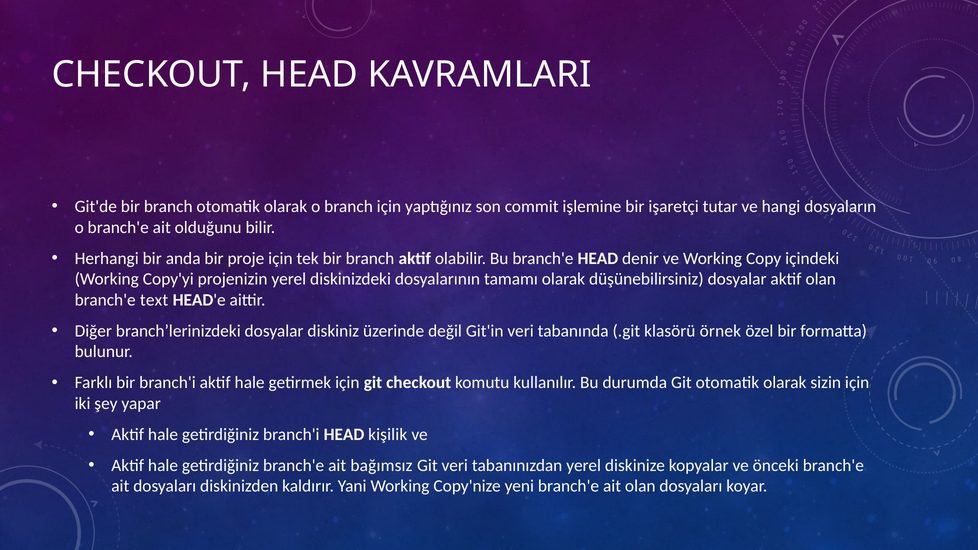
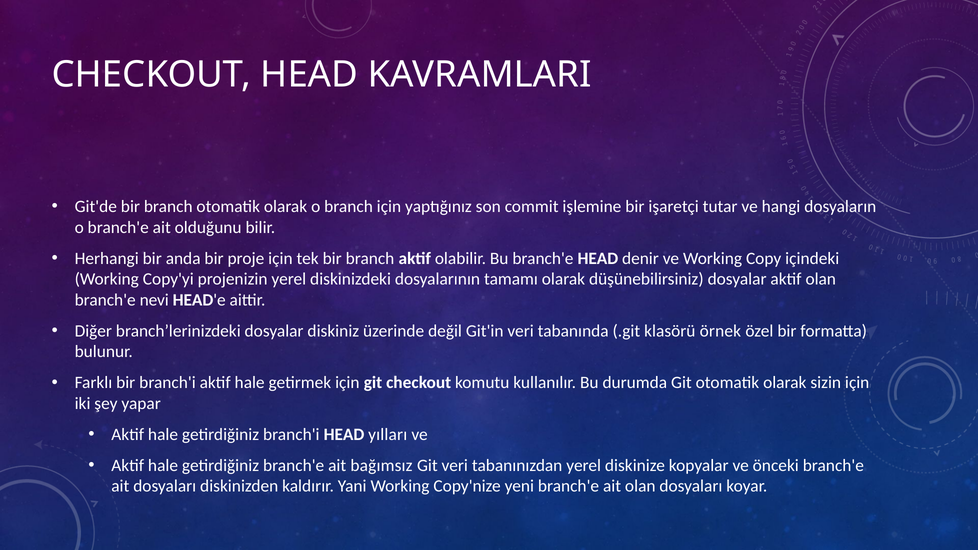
text: text -> nevi
kişilik: kişilik -> yılları
